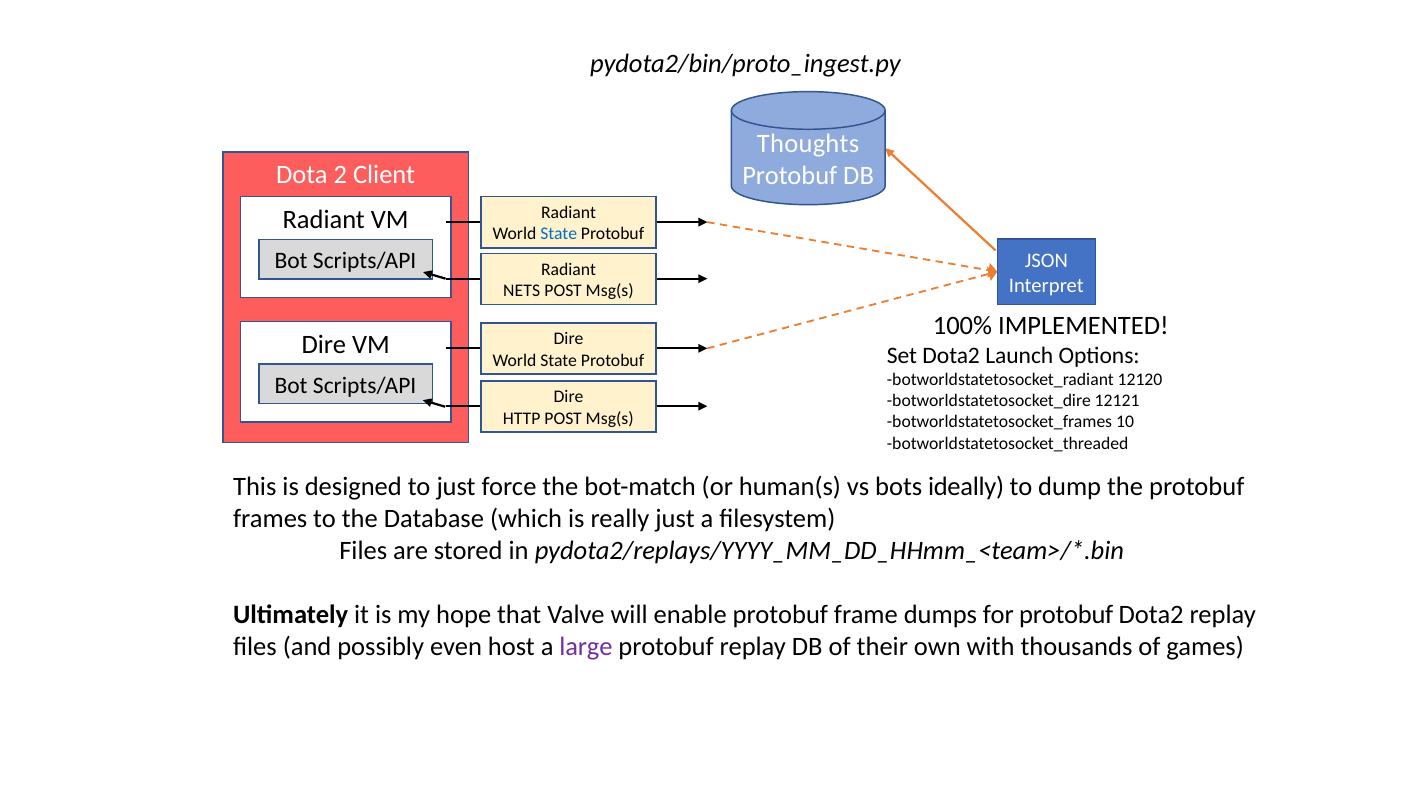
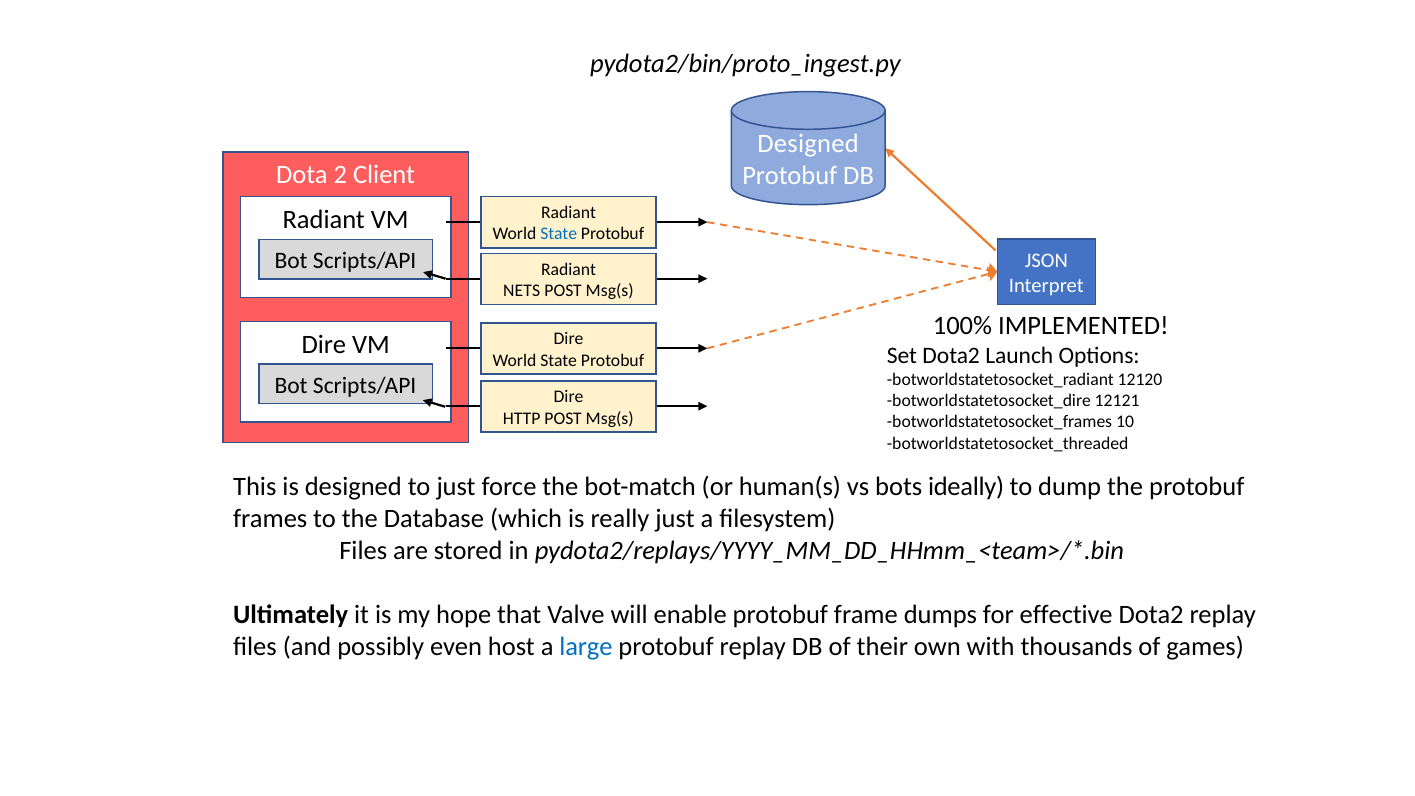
Thoughts at (808, 143): Thoughts -> Designed
for protobuf: protobuf -> effective
large colour: purple -> blue
